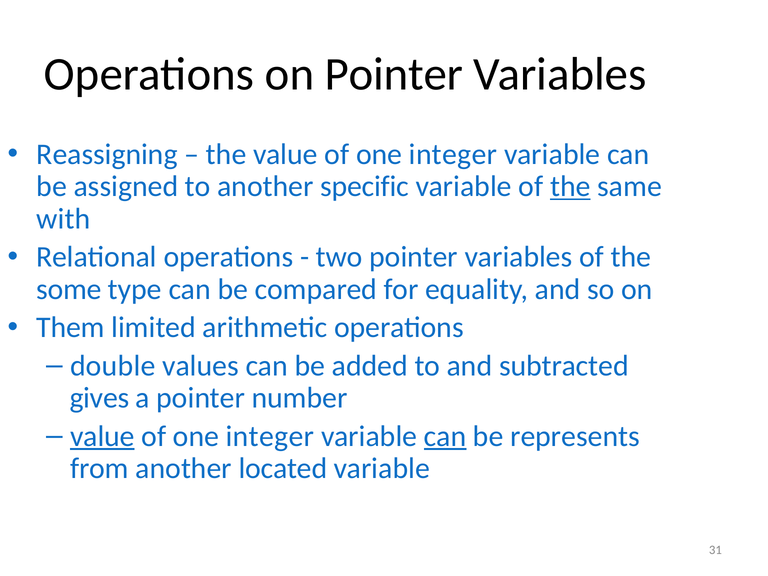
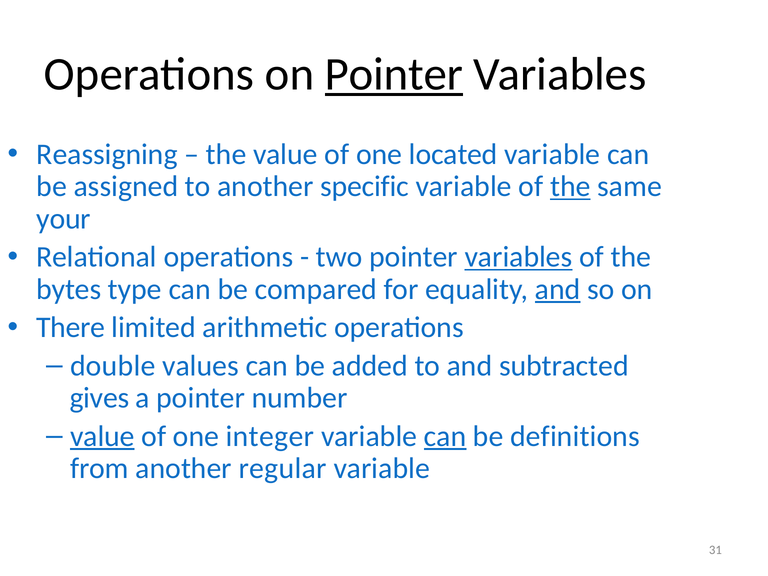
Pointer at (394, 74) underline: none -> present
integer at (453, 154): integer -> located
with: with -> your
variables at (518, 257) underline: none -> present
some: some -> bytes
and at (558, 289) underline: none -> present
Them: Them -> There
represents: represents -> definitions
located: located -> regular
